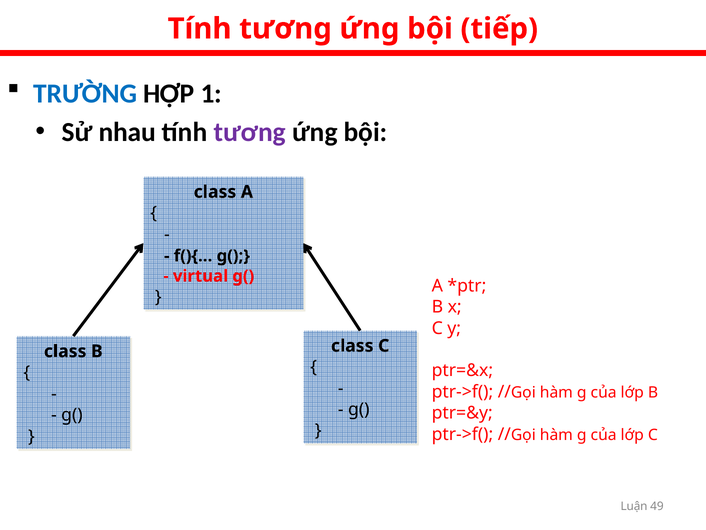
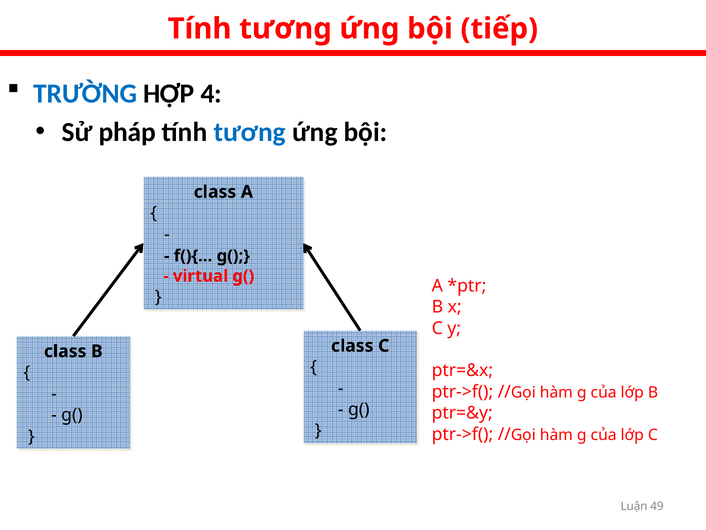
1: 1 -> 4
nhau: nhau -> pháp
tương at (250, 132) colour: purple -> blue
